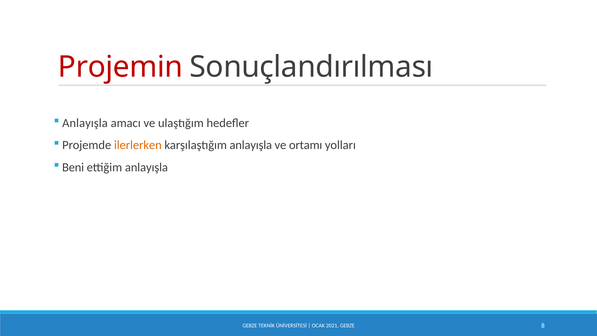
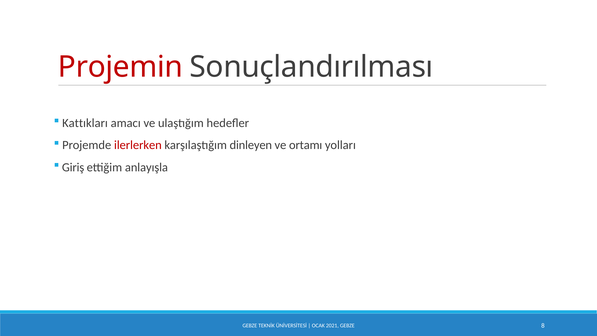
Anlayışla at (85, 123): Anlayışla -> Kattıkları
ilerlerken colour: orange -> red
karşılaştığım anlayışla: anlayışla -> dinleyen
Beni: Beni -> Giriş
